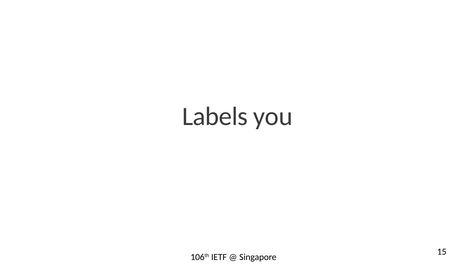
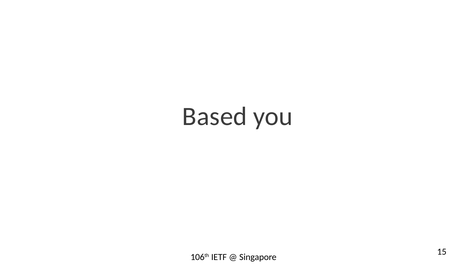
Labels: Labels -> Based
